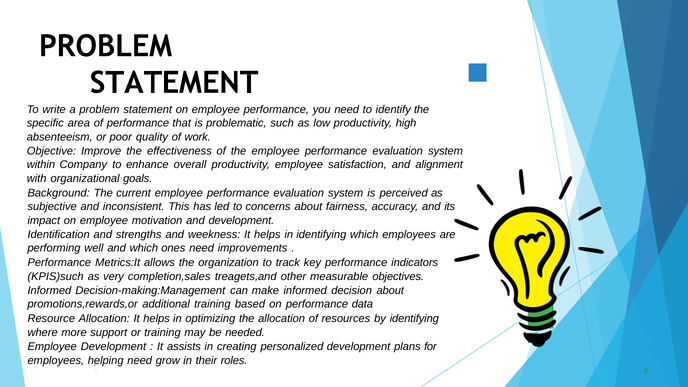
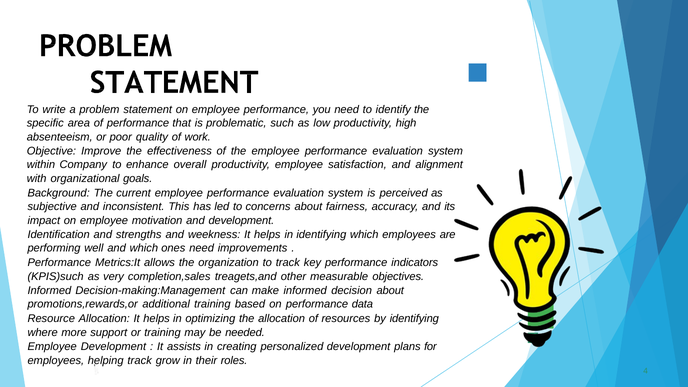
helping need: need -> track
